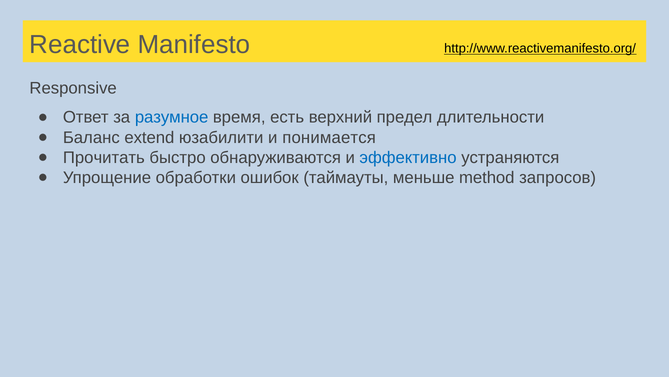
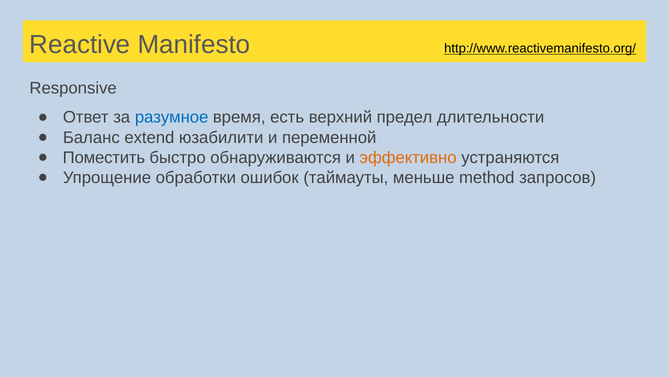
понимается: понимается -> переменной
Прочитать: Прочитать -> Поместить
эффективно colour: blue -> orange
